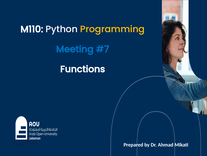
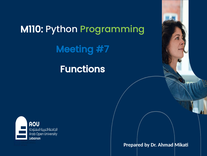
Programming colour: yellow -> light green
